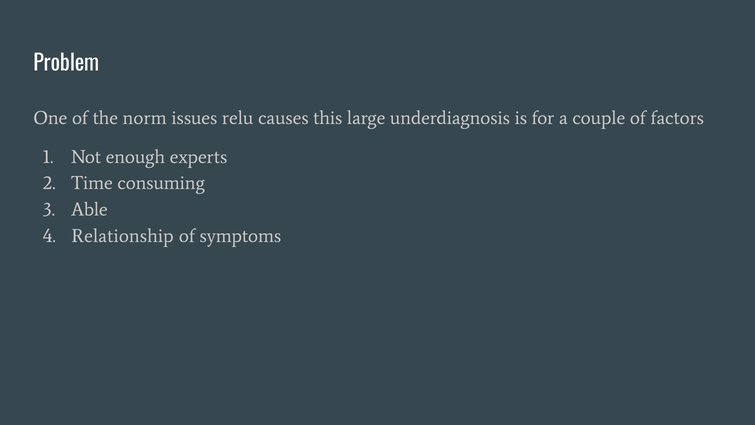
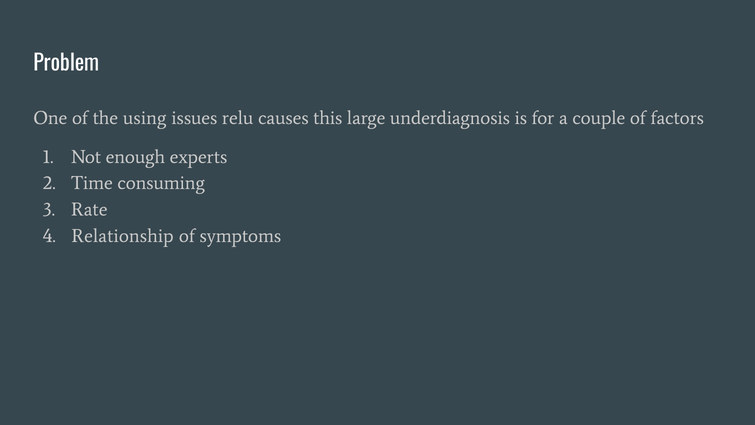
norm: norm -> using
Able: Able -> Rate
